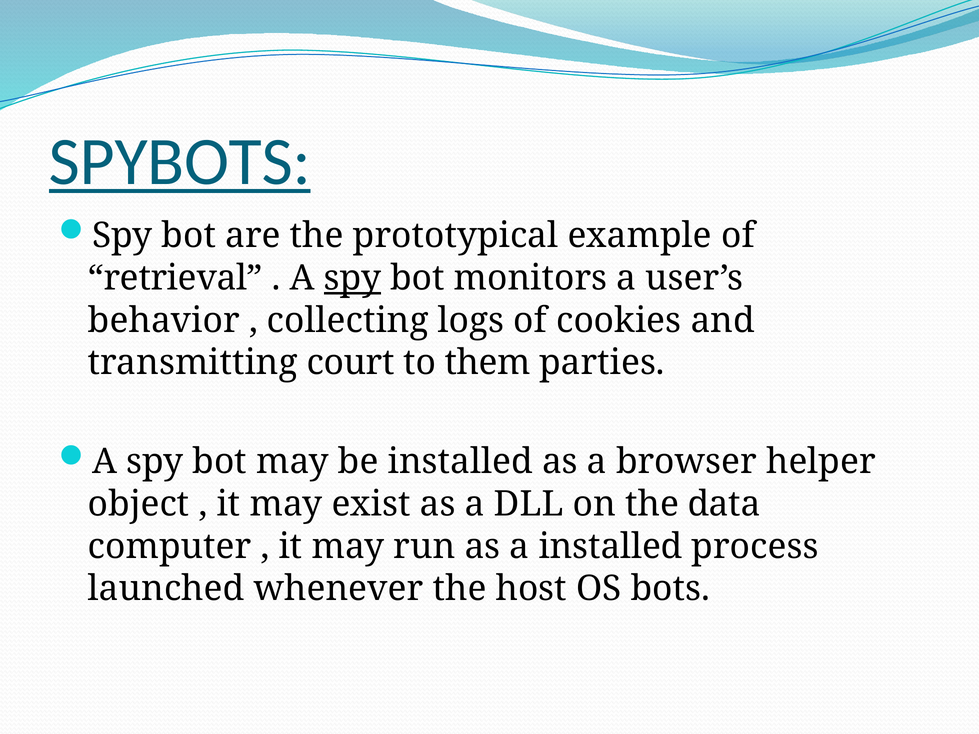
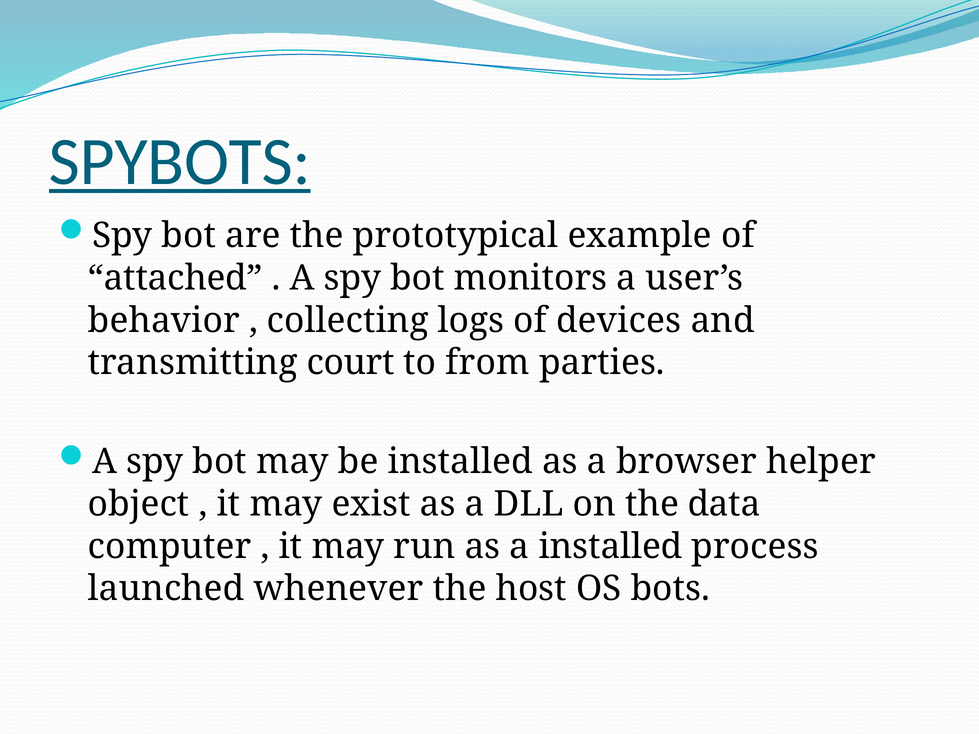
retrieval: retrieval -> attached
spy at (352, 278) underline: present -> none
cookies: cookies -> devices
them: them -> from
